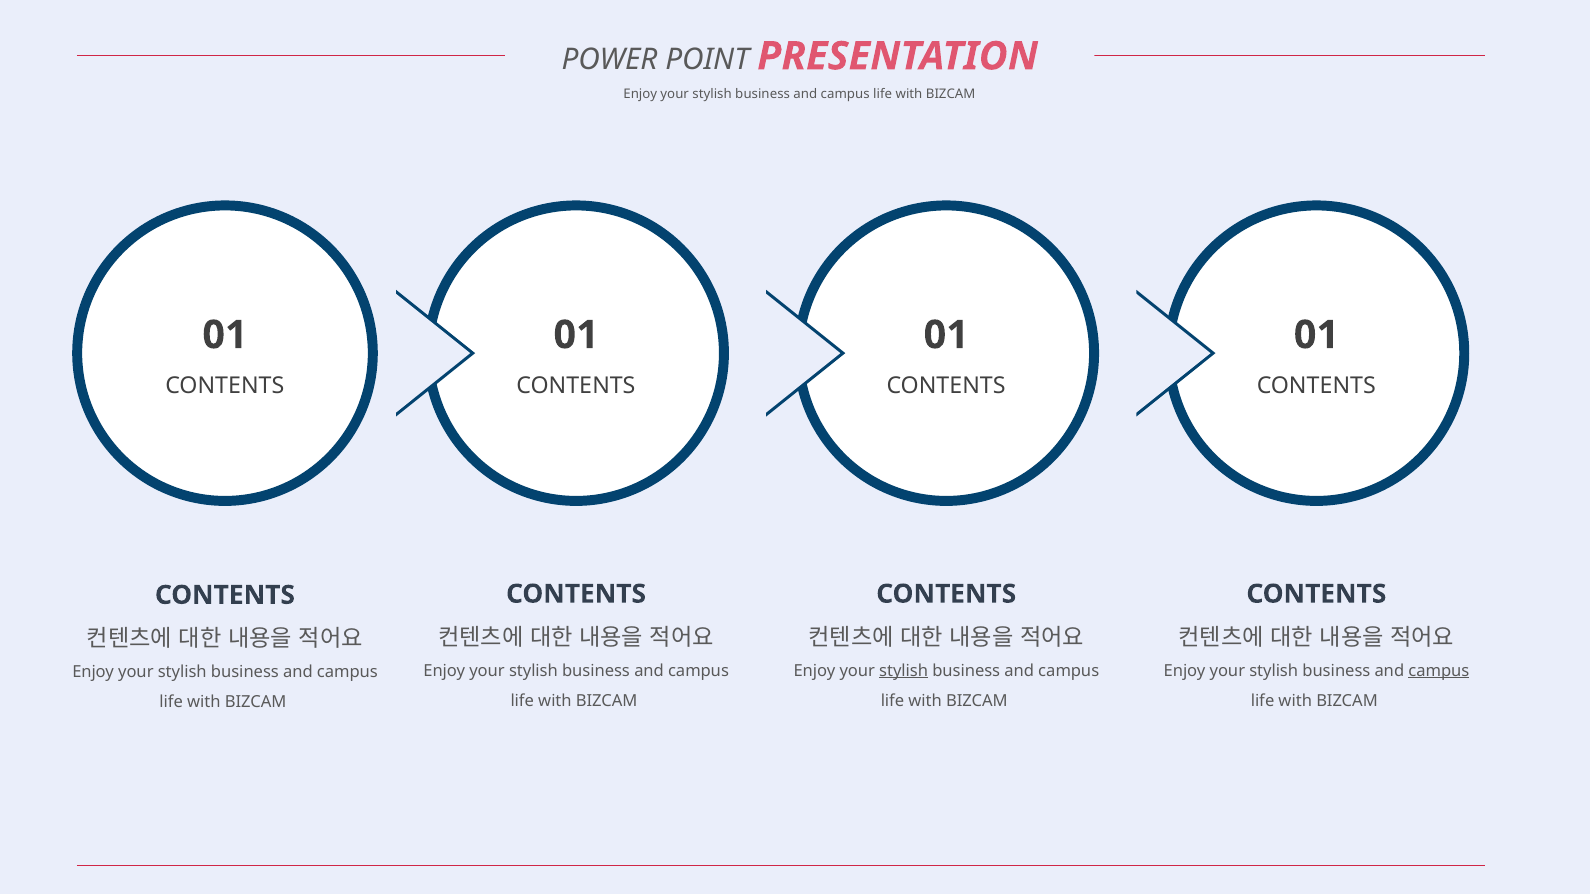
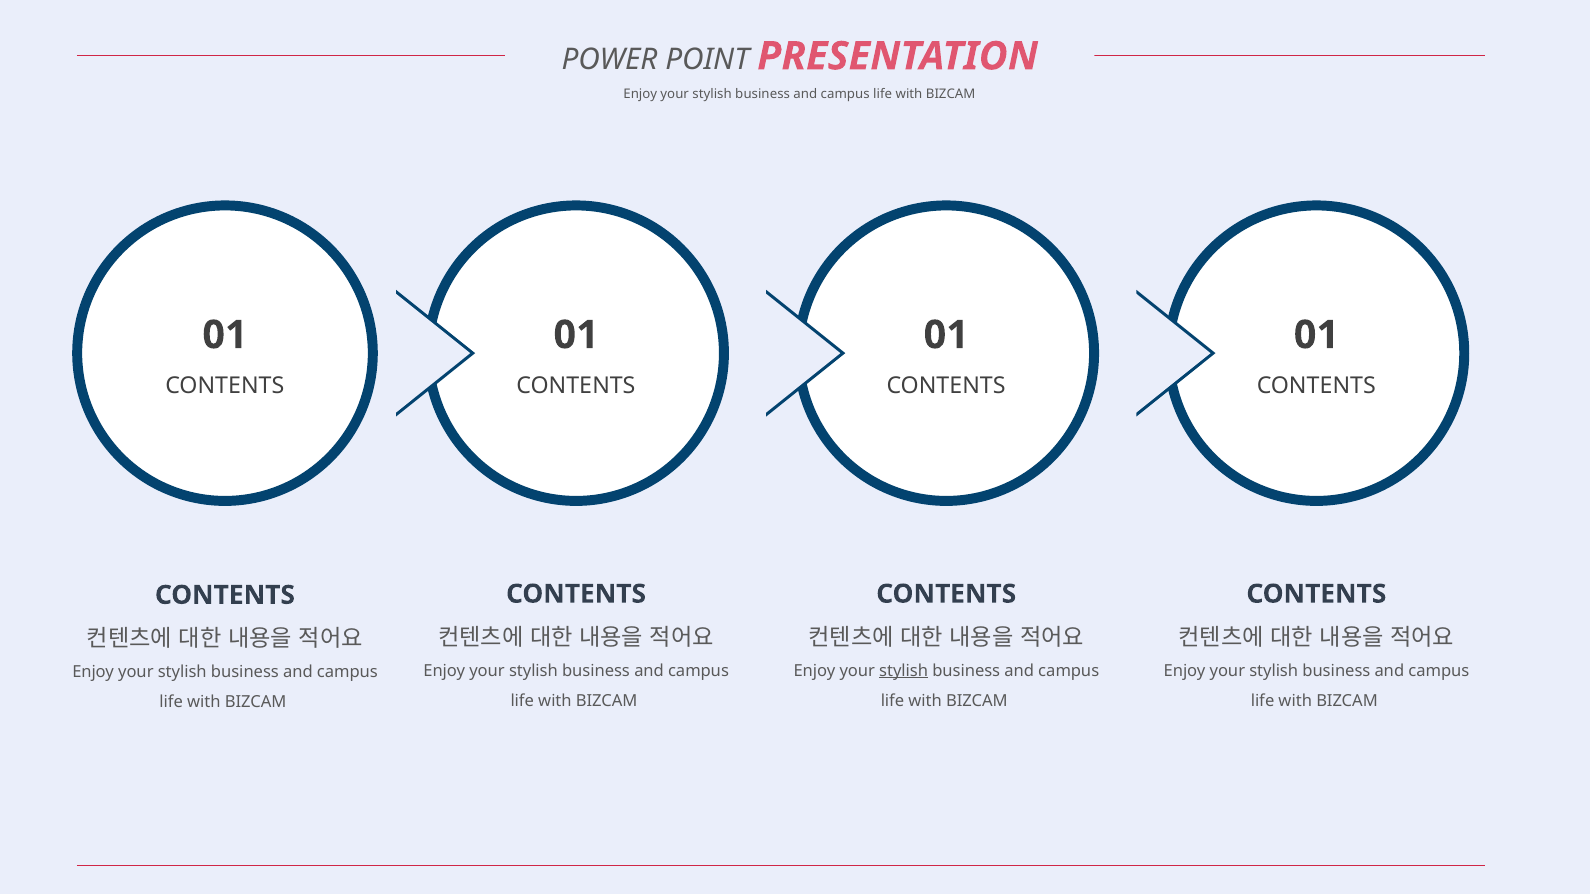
campus at (1439, 671) underline: present -> none
